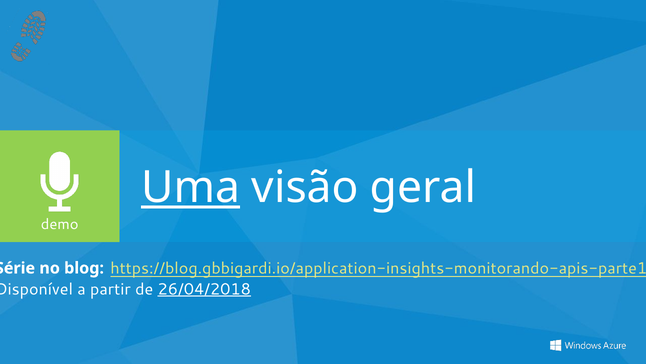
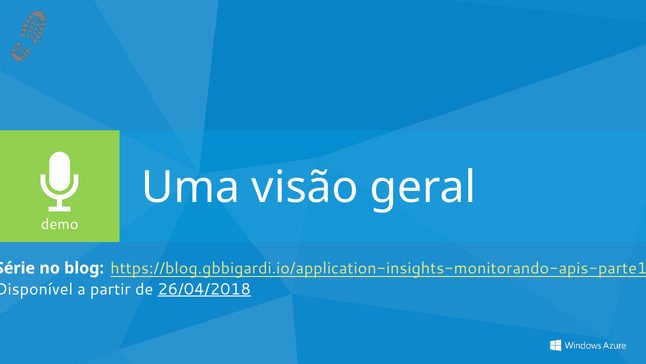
Uma underline: present -> none
